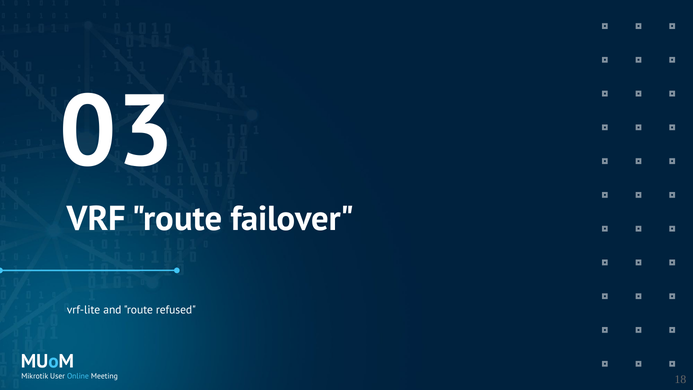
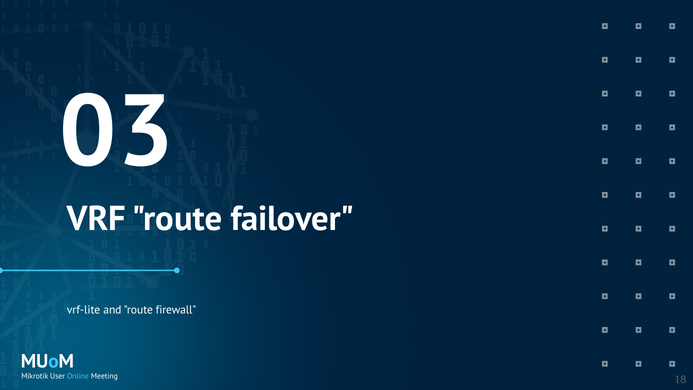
refused: refused -> firewall
